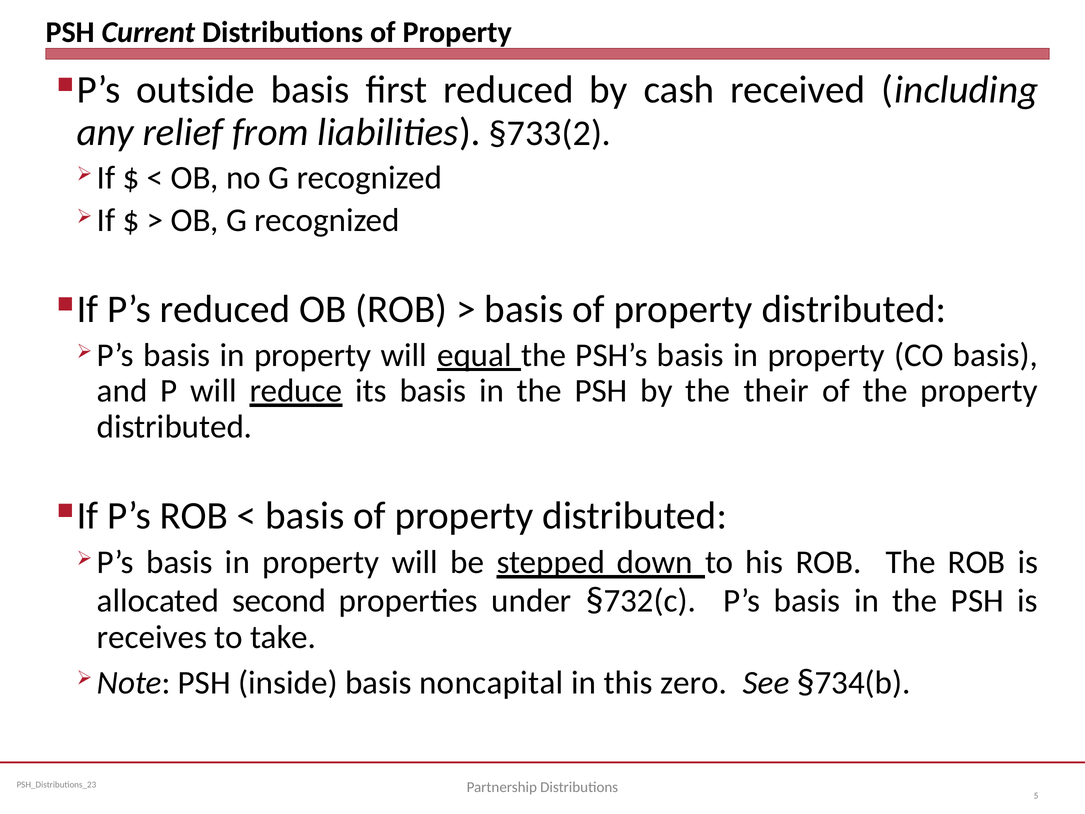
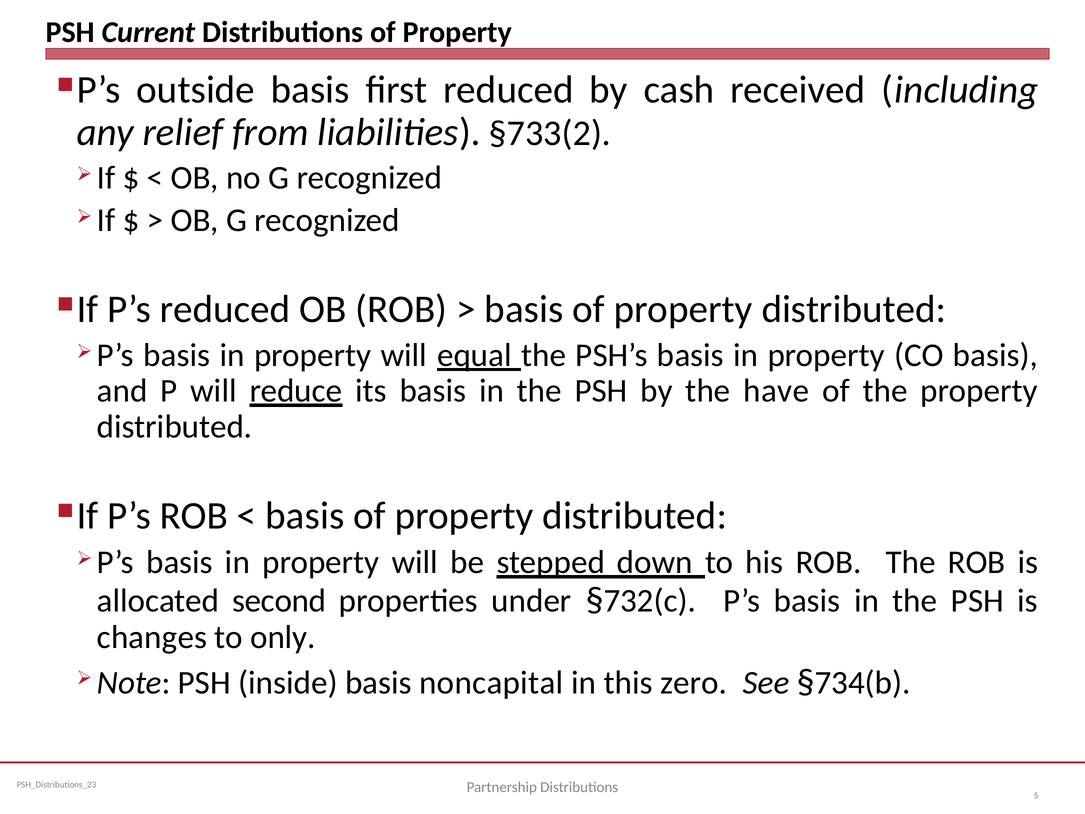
their: their -> have
receives: receives -> changes
take: take -> only
